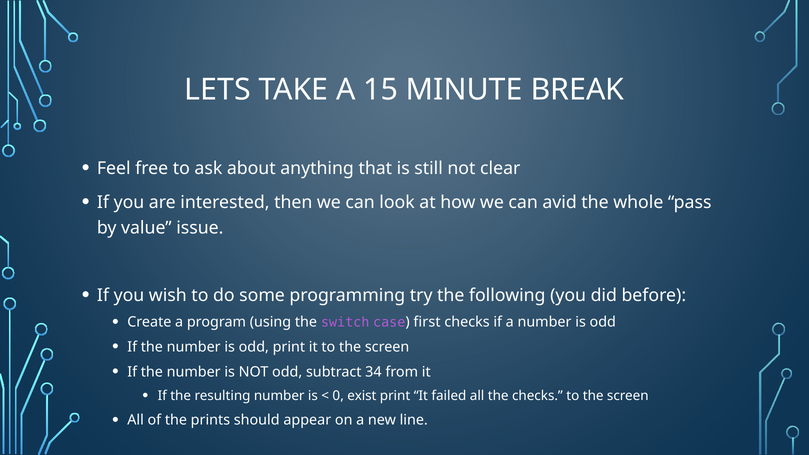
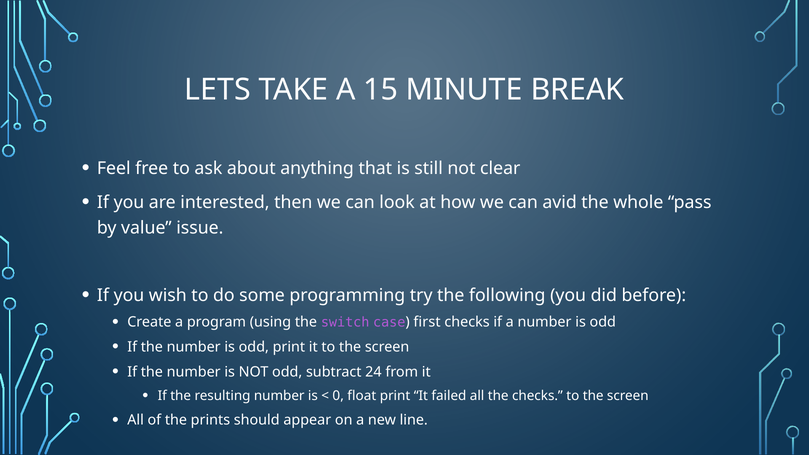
34: 34 -> 24
exist: exist -> float
